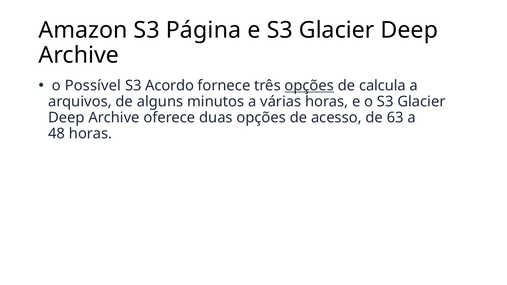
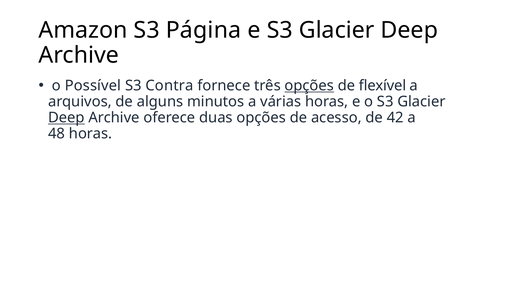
Acordo: Acordo -> Contra
calcula: calcula -> flexível
Deep at (66, 118) underline: none -> present
63: 63 -> 42
